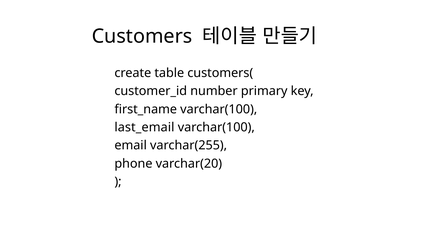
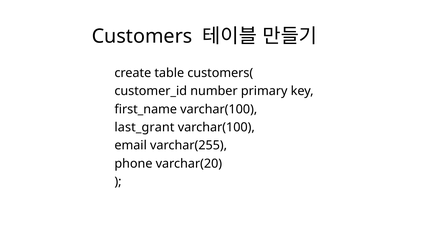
last_email: last_email -> last_grant
